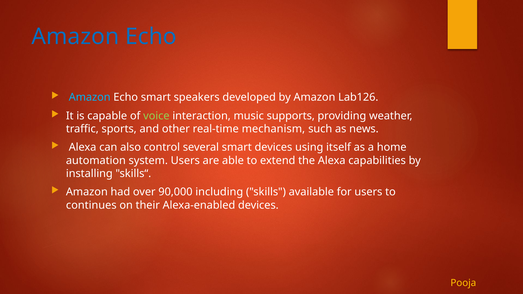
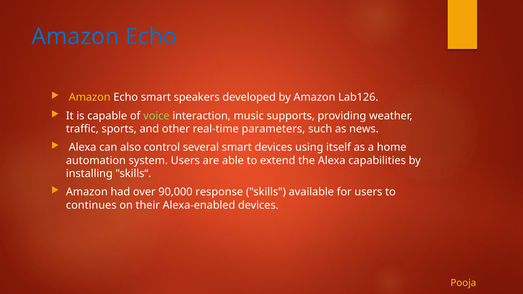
Amazon at (90, 97) colour: light blue -> yellow
mechanism: mechanism -> parameters
including: including -> response
